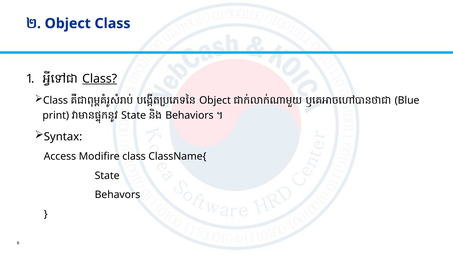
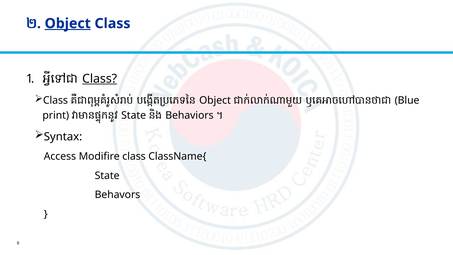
Object underline: none -> present
